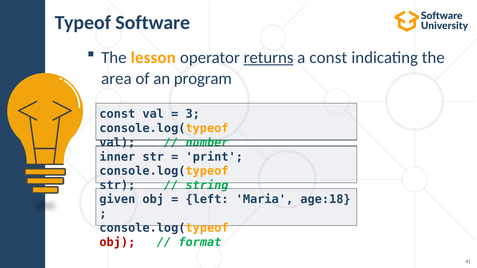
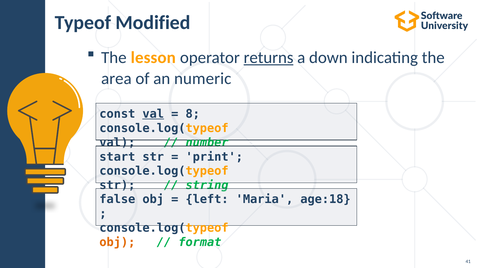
Software: Software -> Modified
a const: const -> down
program: program -> numeric
val at (153, 114) underline: none -> present
3: 3 -> 8
inner: inner -> start
given: given -> false
obj at (117, 242) colour: red -> orange
